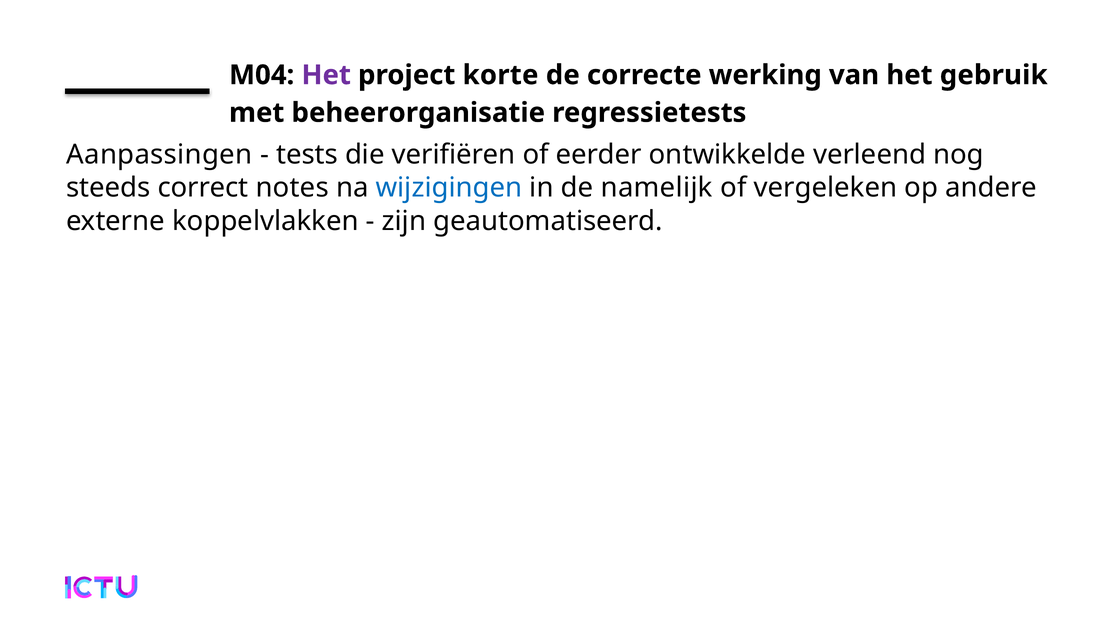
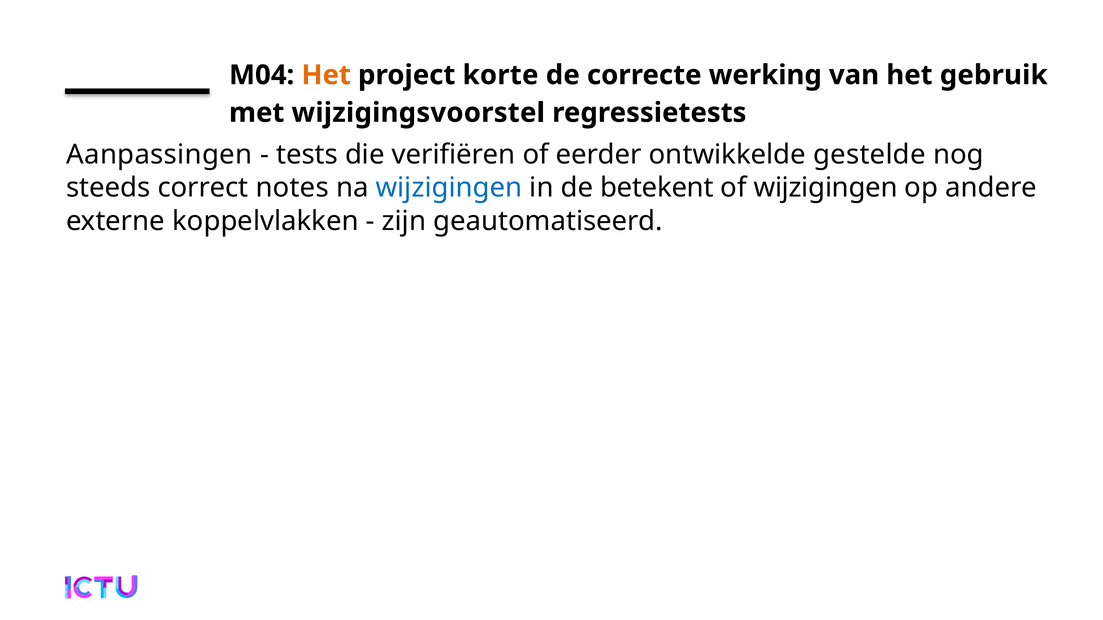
Het at (326, 75) colour: purple -> orange
beheerorganisatie: beheerorganisatie -> wijzigingsvoorstel
verleend: verleend -> gestelde
namelijk: namelijk -> betekent
of vergeleken: vergeleken -> wijzigingen
